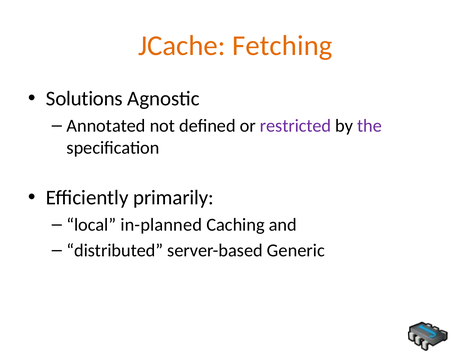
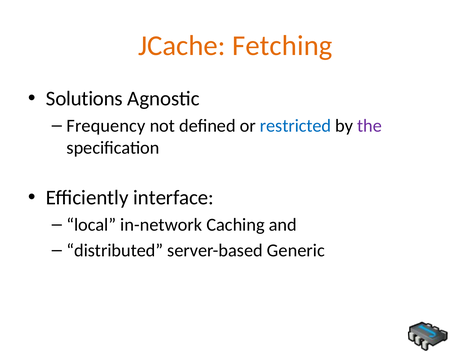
Annotated: Annotated -> Frequency
restricted colour: purple -> blue
primarily: primarily -> interface
in-planned: in-planned -> in-network
